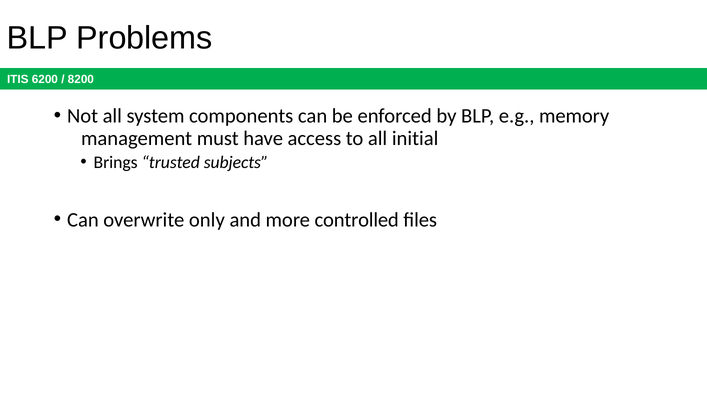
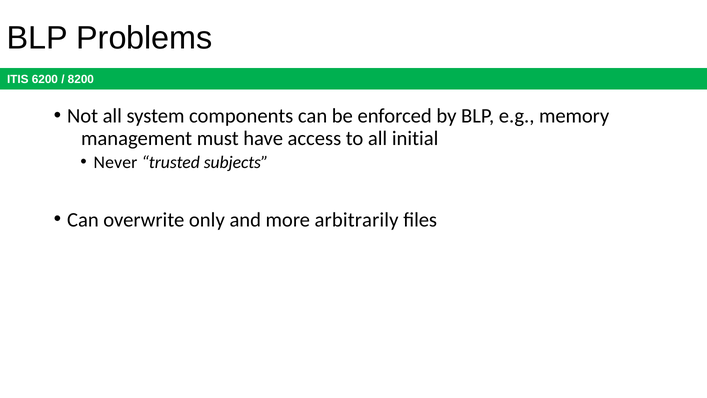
Brings: Brings -> Never
controlled: controlled -> arbitrarily
